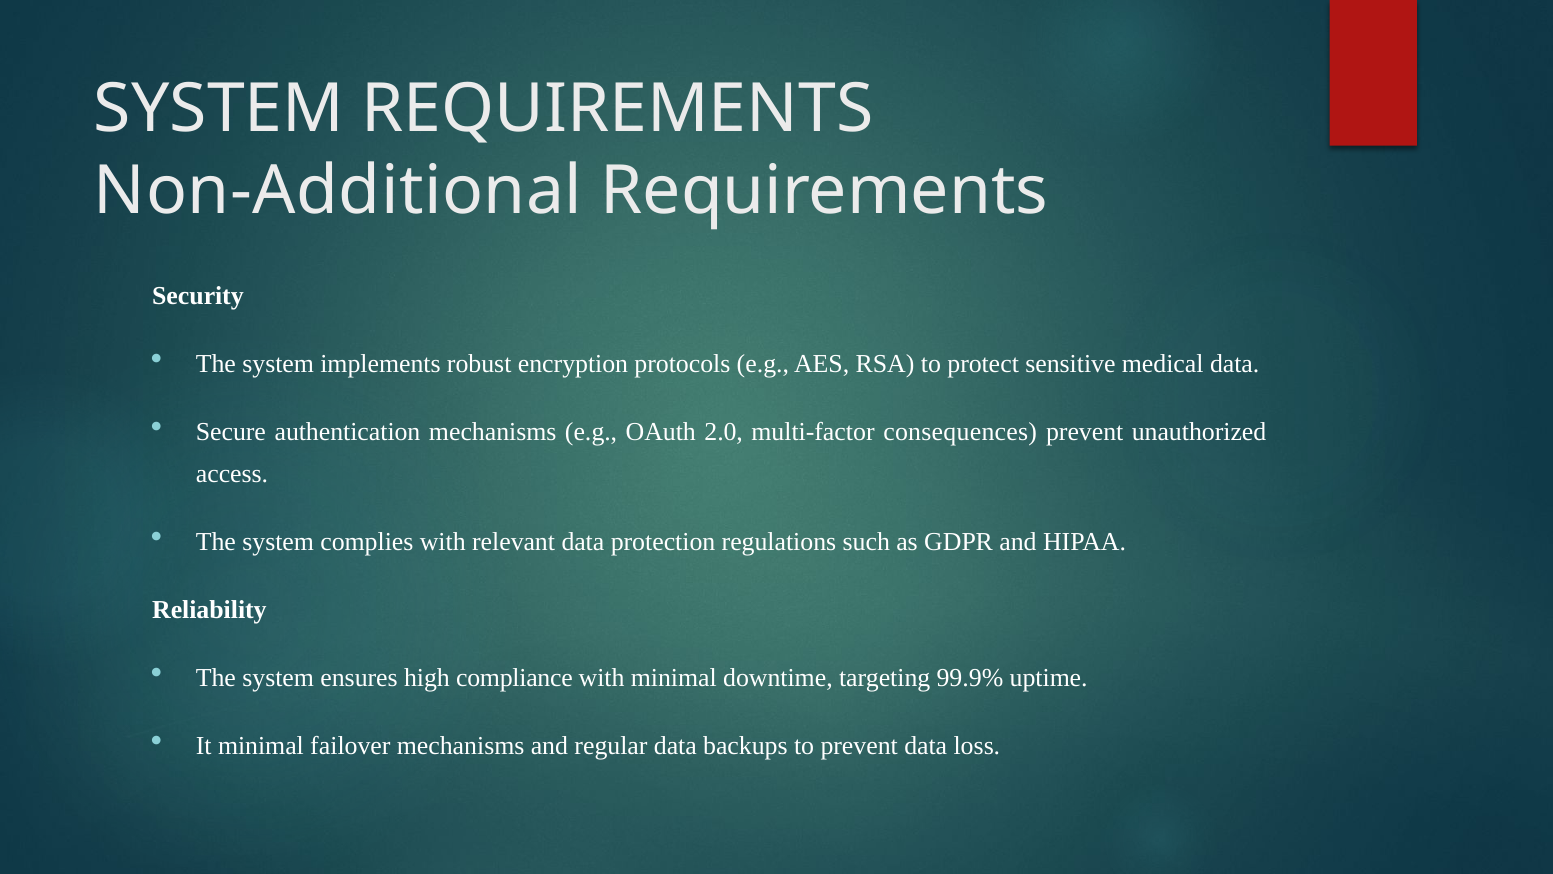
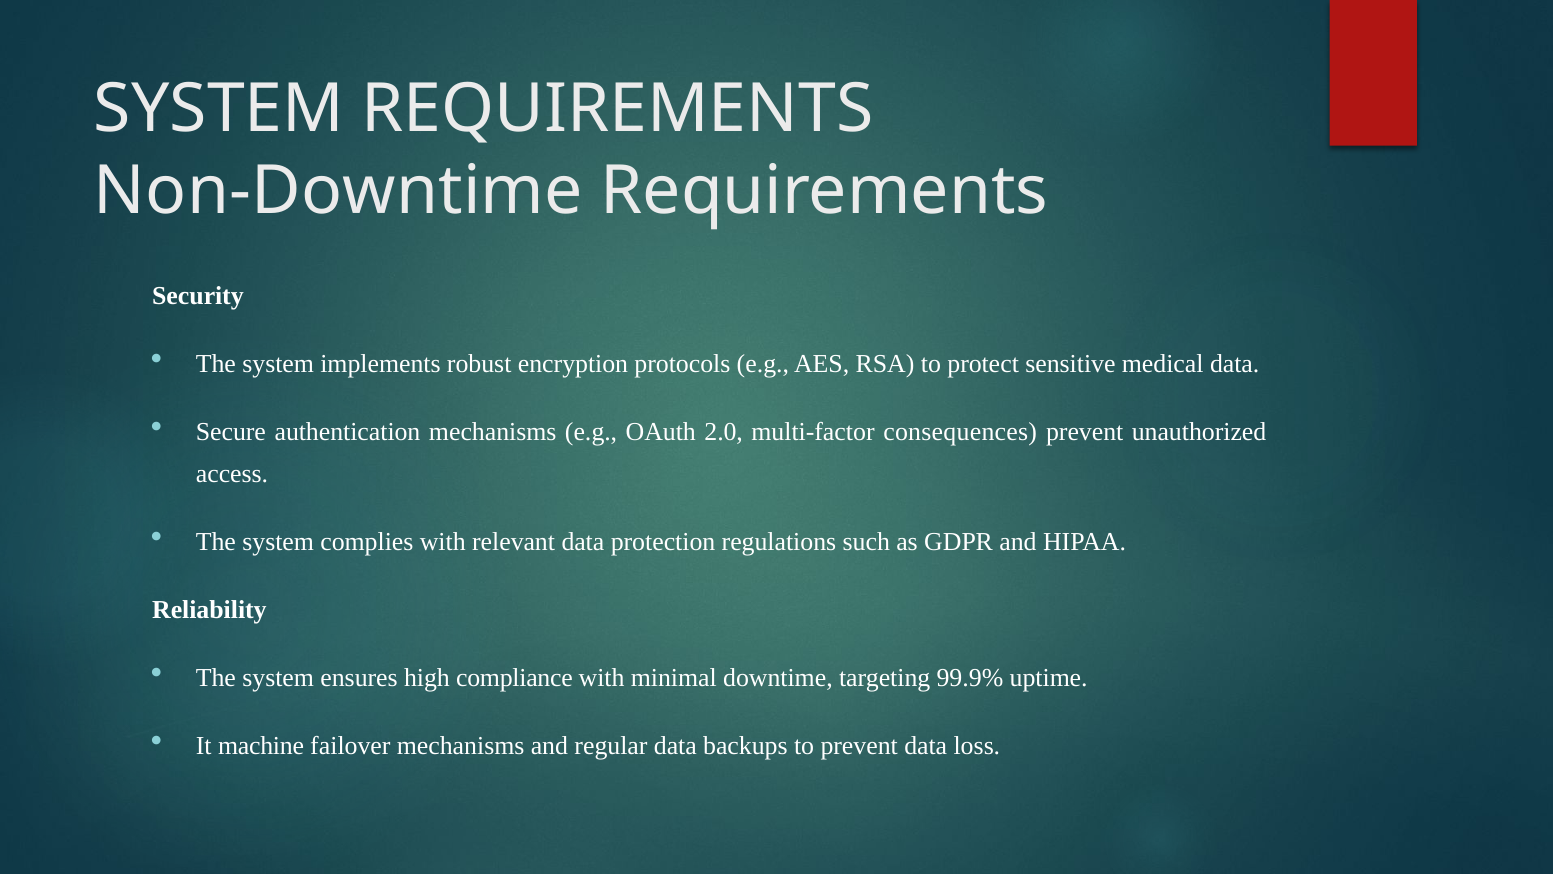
Non-Additional: Non-Additional -> Non-Downtime
It minimal: minimal -> machine
